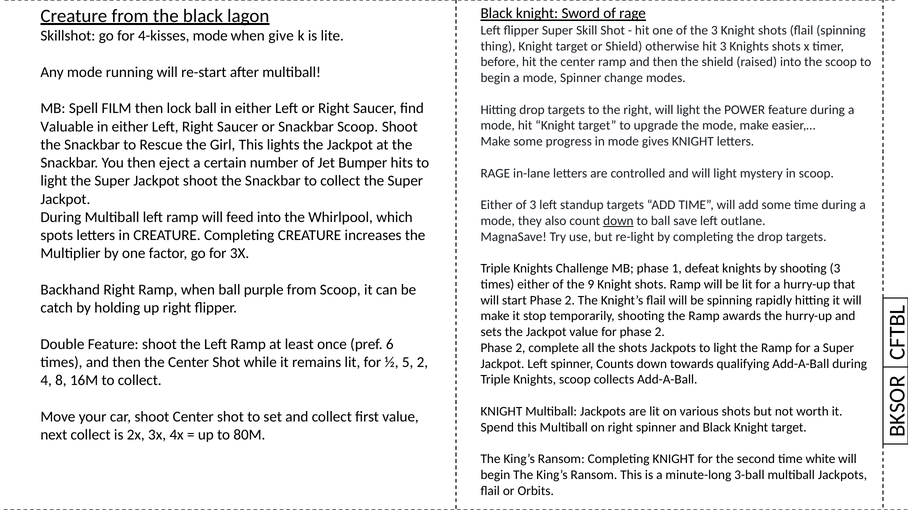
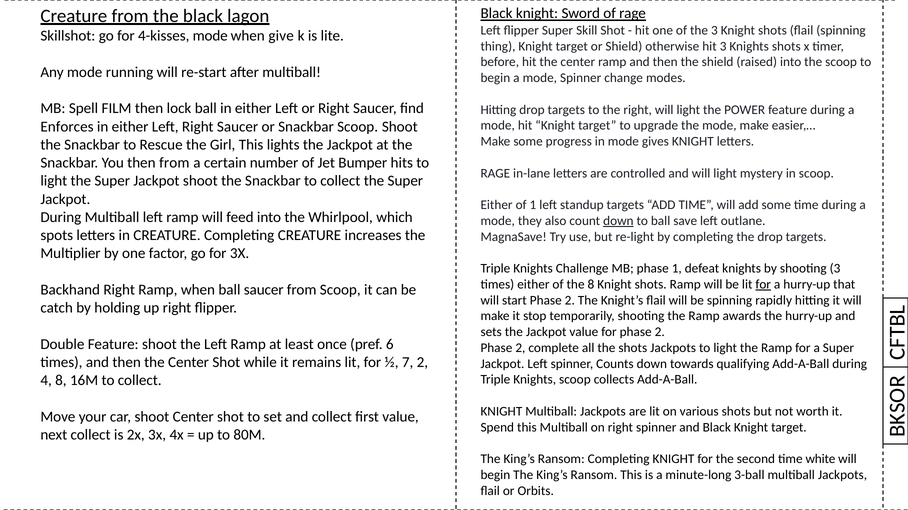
Valuable: Valuable -> Enforces
then eject: eject -> from
of 3: 3 -> 1
the 9: 9 -> 8
for at (763, 285) underline: none -> present
ball purple: purple -> saucer
5: 5 -> 7
